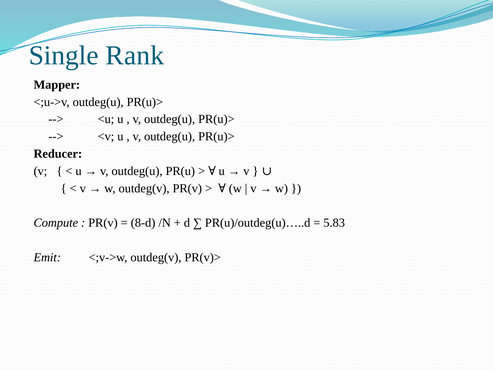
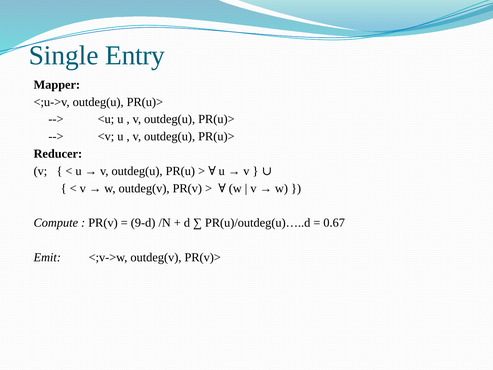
Rank: Rank -> Entry
8-d: 8-d -> 9-d
5.83: 5.83 -> 0.67
